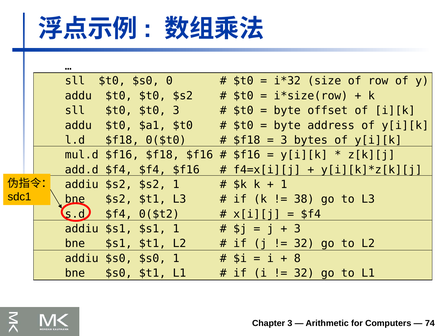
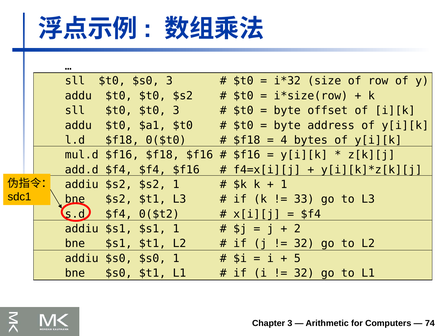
$s0 0: 0 -> 3
3 at (284, 140): 3 -> 4
38: 38 -> 33
3 at (297, 229): 3 -> 2
8: 8 -> 5
